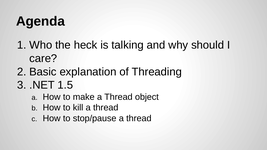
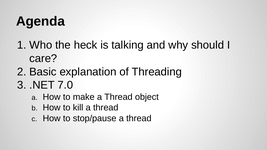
1.5: 1.5 -> 7.0
